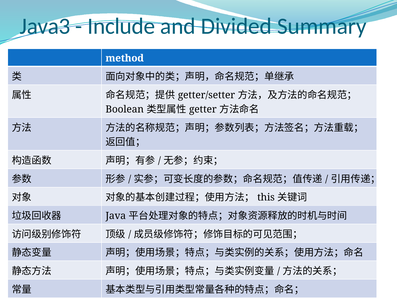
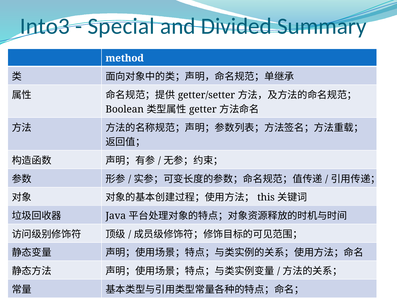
Java3: Java3 -> Into3
Include: Include -> Special
